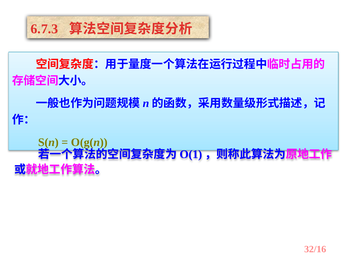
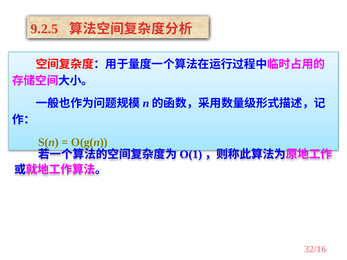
6.7.3: 6.7.3 -> 9.2.5
